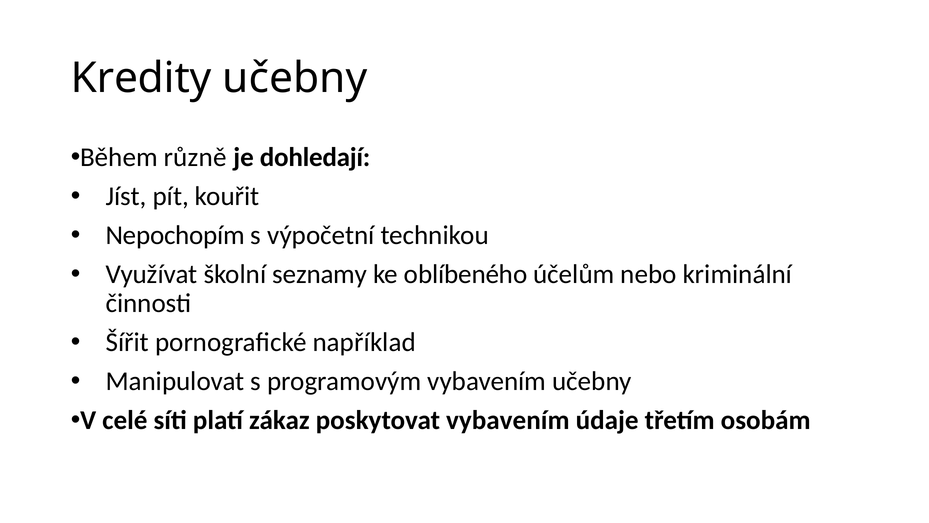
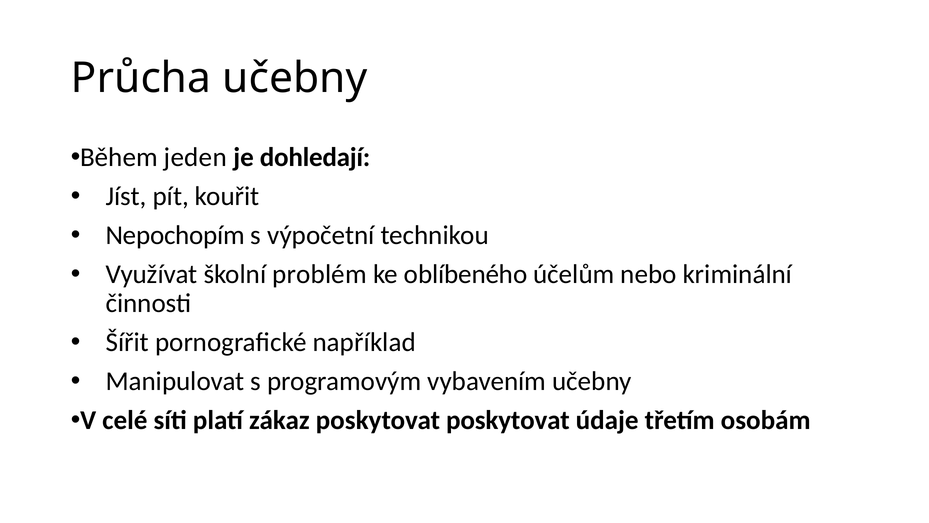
Kredity: Kredity -> Průcha
různě: různě -> jeden
seznamy: seznamy -> problém
poskytovat vybavením: vybavením -> poskytovat
